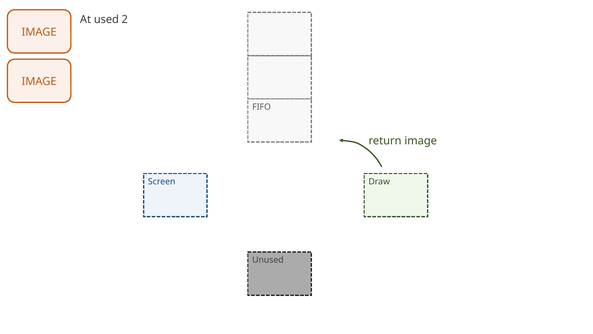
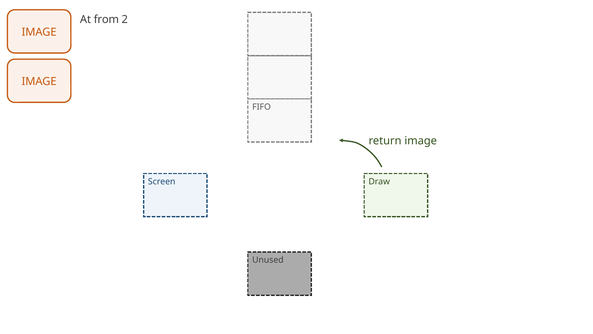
used: used -> from
